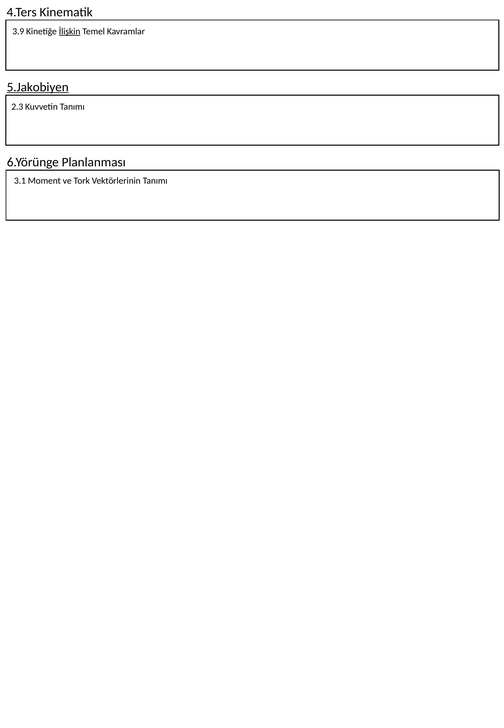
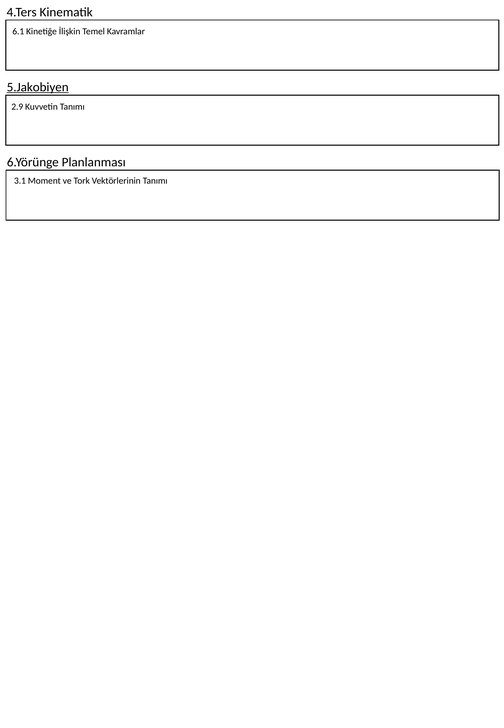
3.9: 3.9 -> 6.1
İlişkin underline: present -> none
2.3: 2.3 -> 2.9
